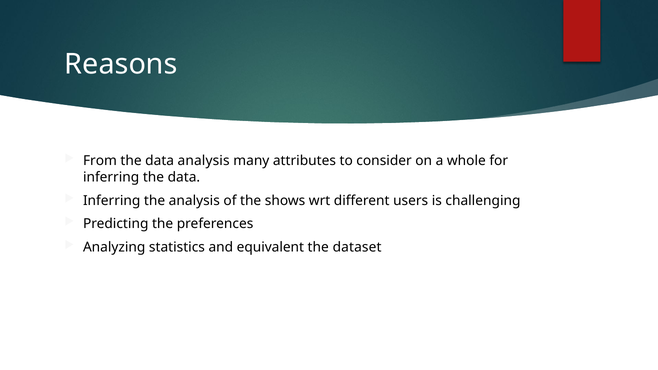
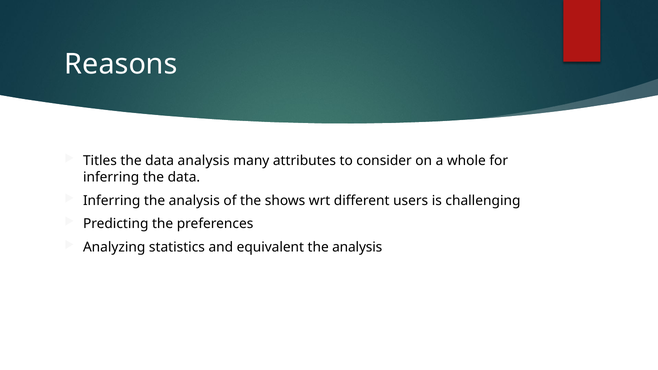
From: From -> Titles
dataset at (357, 247): dataset -> analysis
